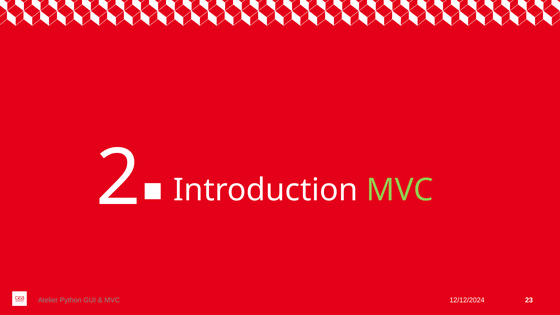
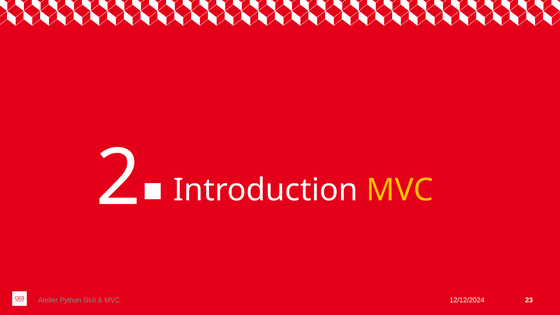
MVC at (400, 190) colour: light green -> yellow
